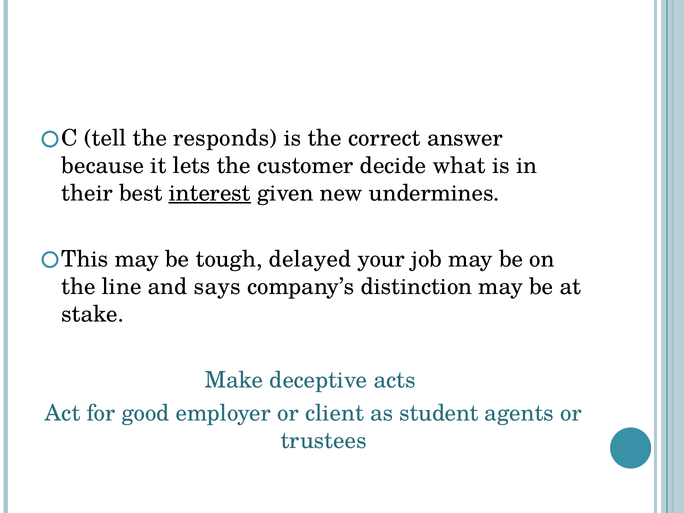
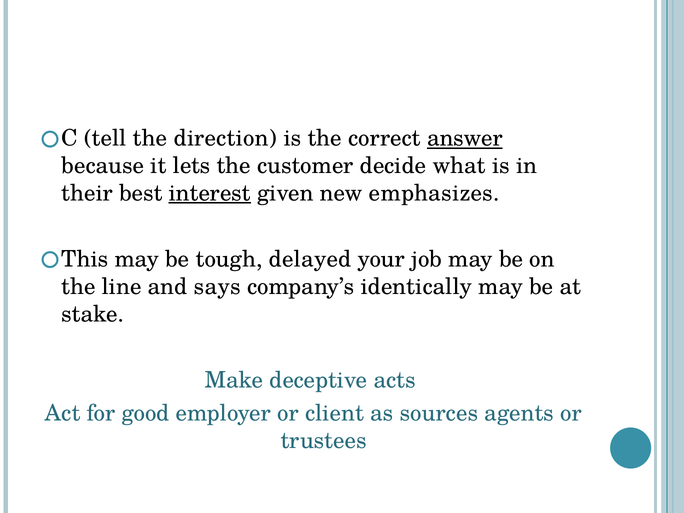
responds: responds -> direction
answer underline: none -> present
undermines: undermines -> emphasizes
distinction: distinction -> identically
student: student -> sources
